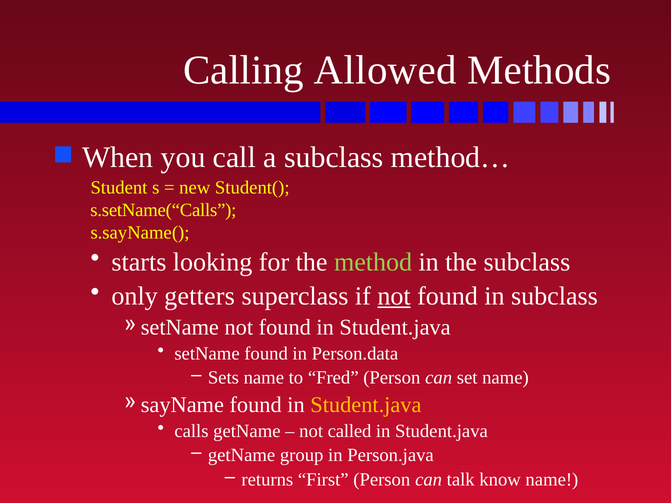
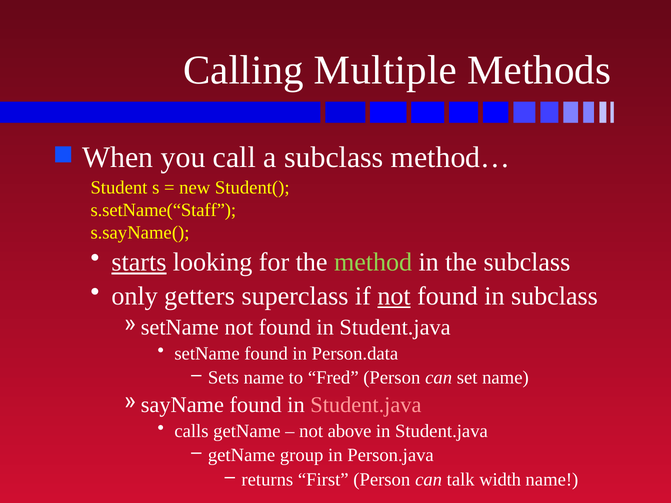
Allowed: Allowed -> Multiple
s.setName(“Calls: s.setName(“Calls -> s.setName(“Staff
starts underline: none -> present
Student.java at (366, 405) colour: yellow -> pink
called: called -> above
know: know -> width
